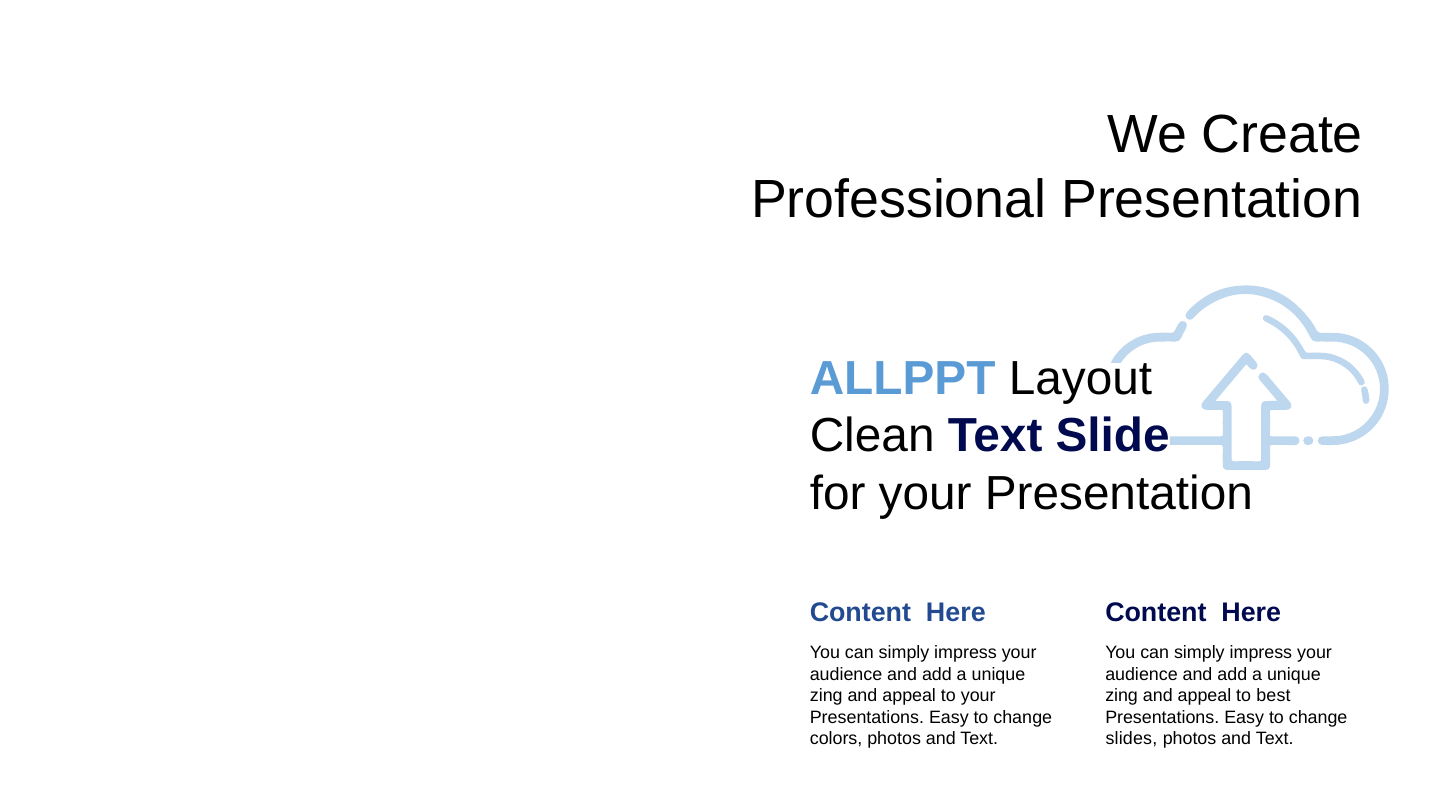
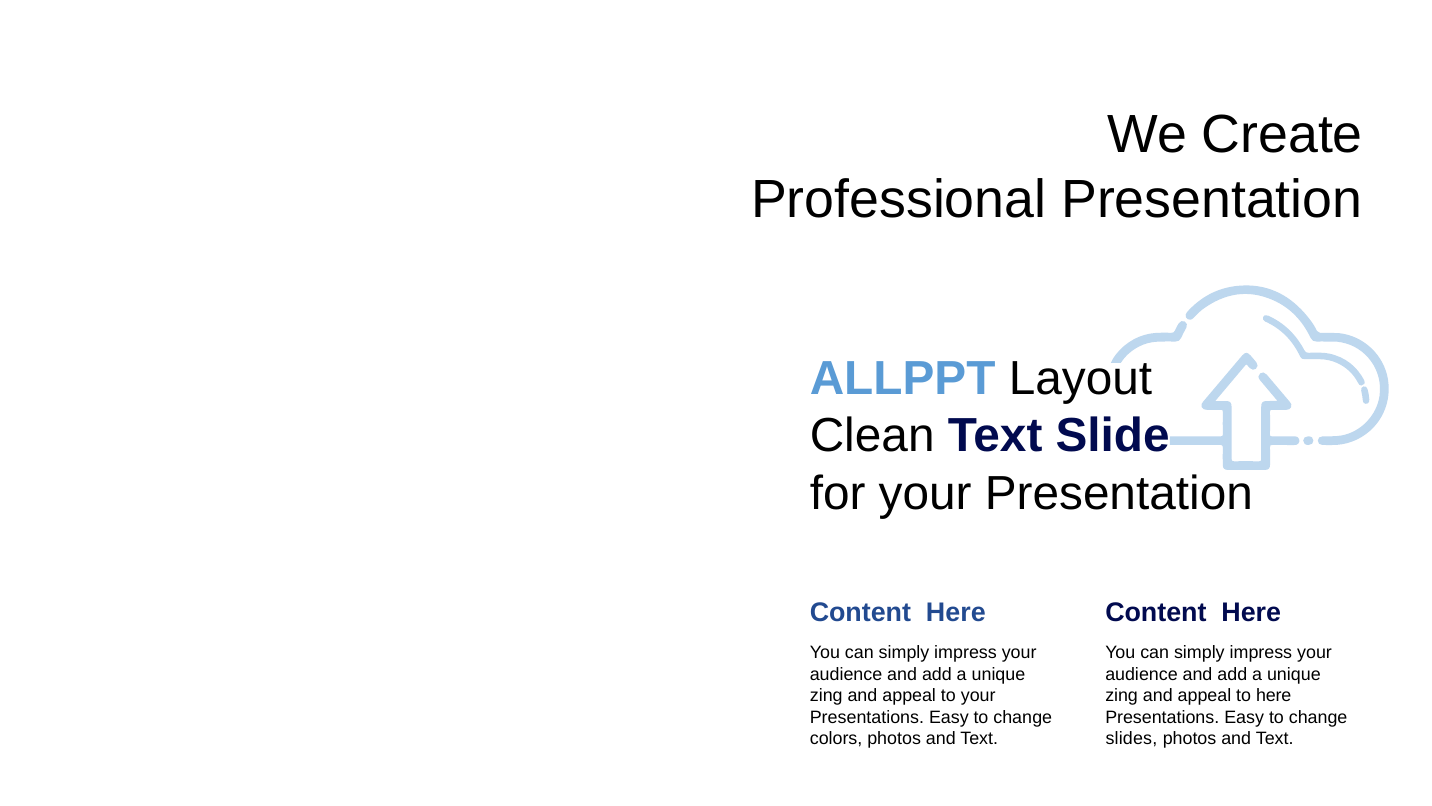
to best: best -> here
